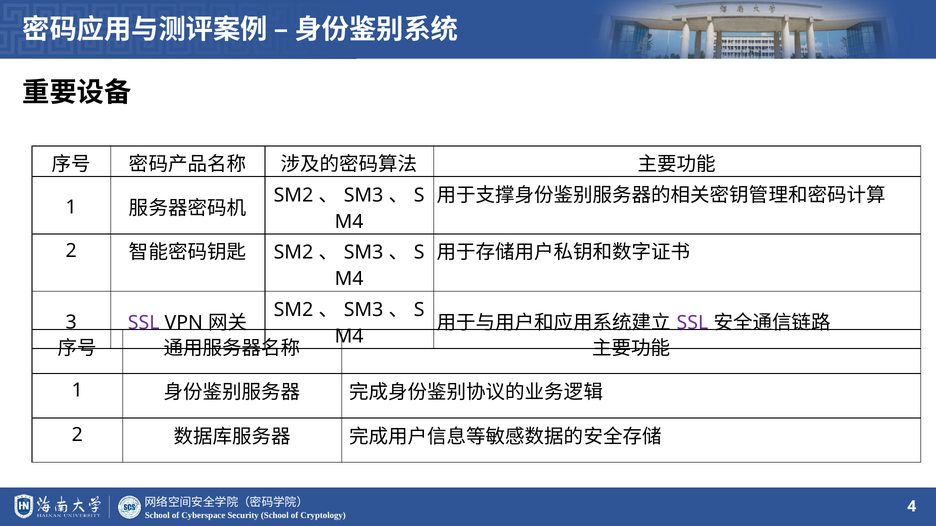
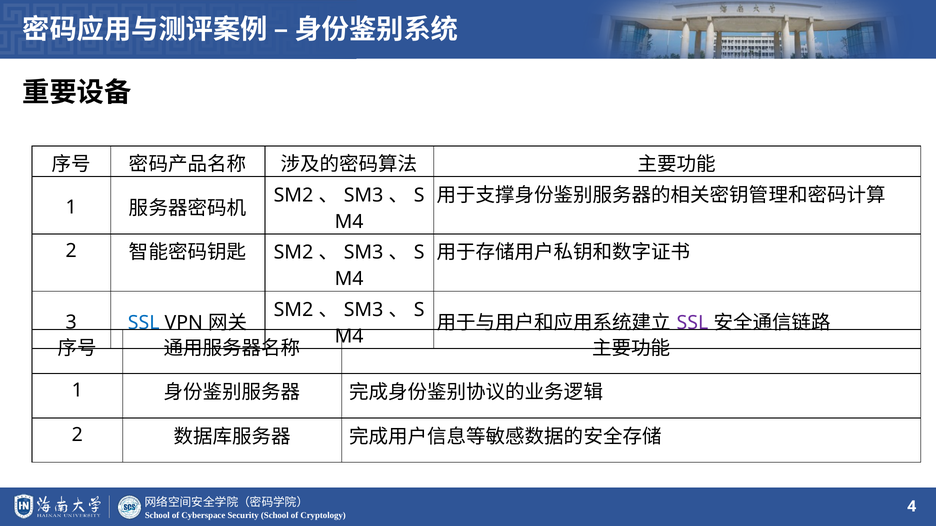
SSL at (144, 323) colour: purple -> blue
